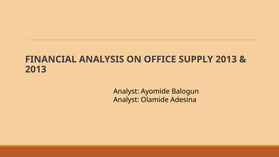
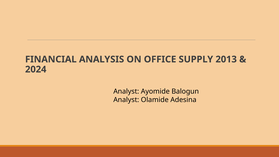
2013 at (36, 69): 2013 -> 2024
